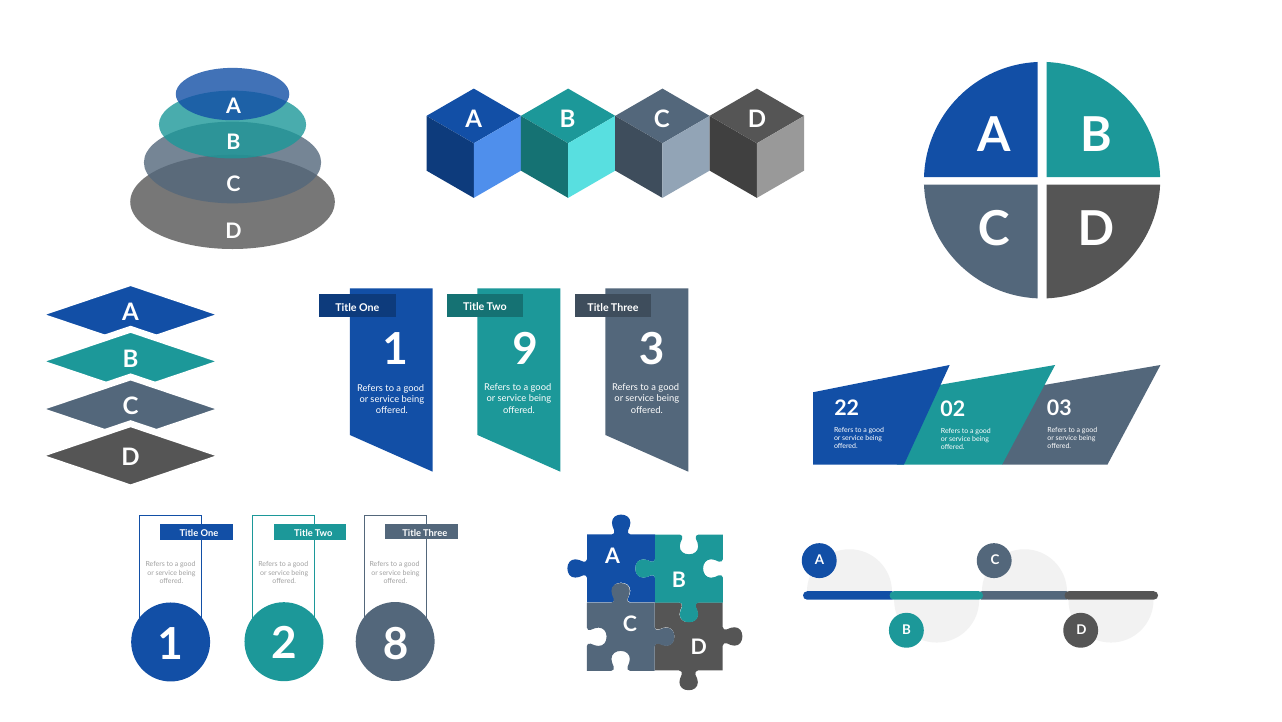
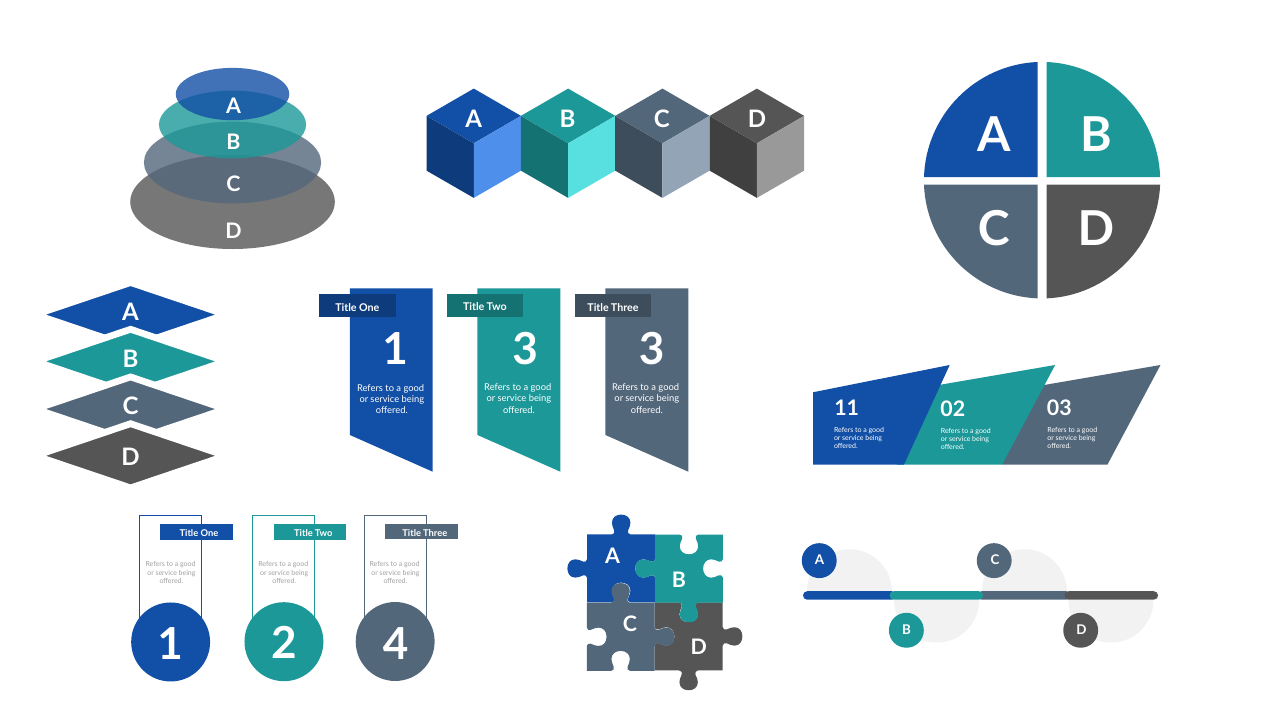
1 9: 9 -> 3
22: 22 -> 11
8: 8 -> 4
